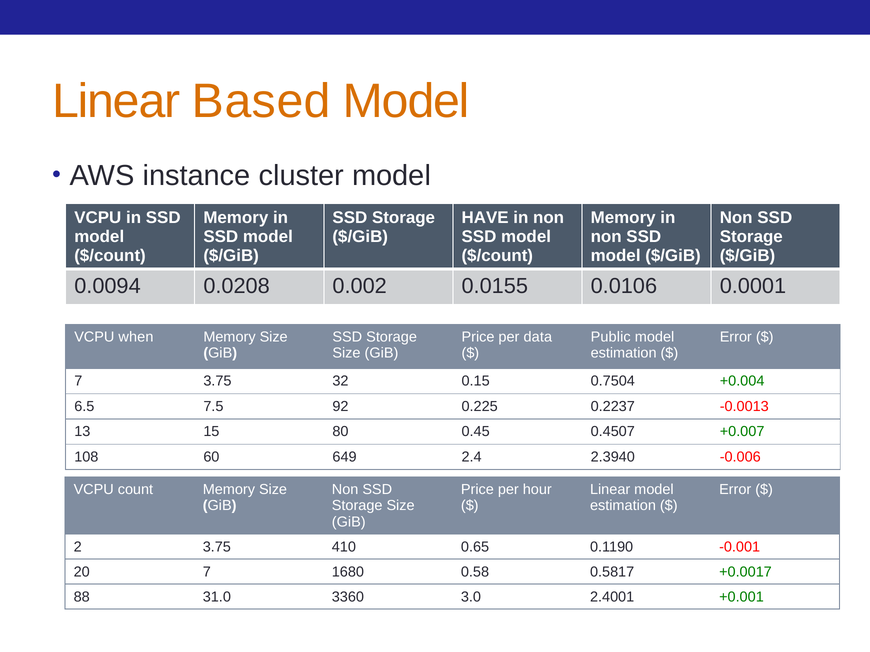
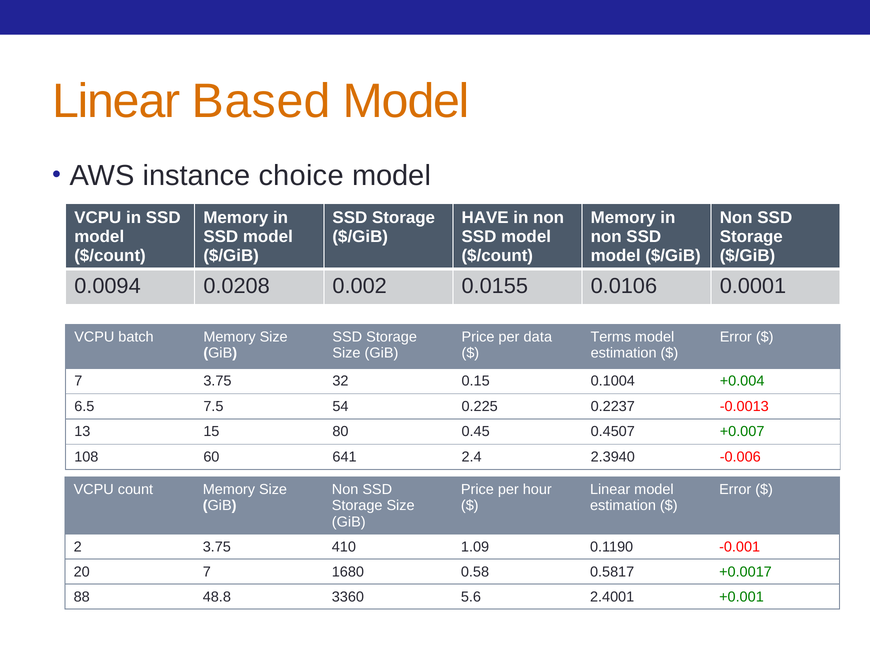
cluster: cluster -> choice
when: when -> batch
Public: Public -> Terms
0.7504: 0.7504 -> 0.1004
92: 92 -> 54
649: 649 -> 641
0.65: 0.65 -> 1.09
31.0: 31.0 -> 48.8
3.0: 3.0 -> 5.6
